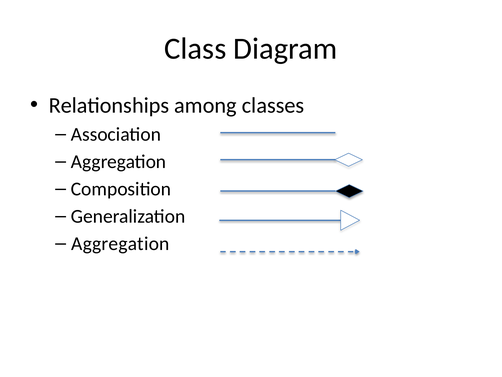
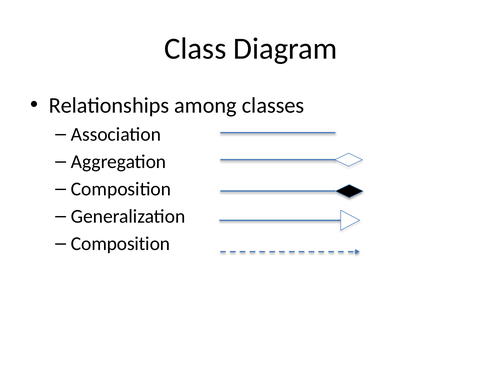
Aggregation at (120, 244): Aggregation -> Composition
